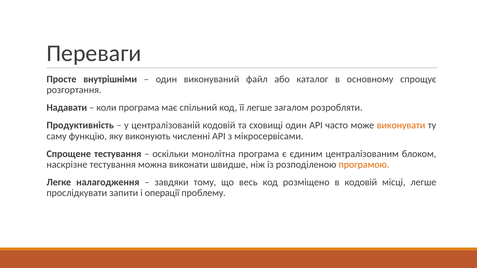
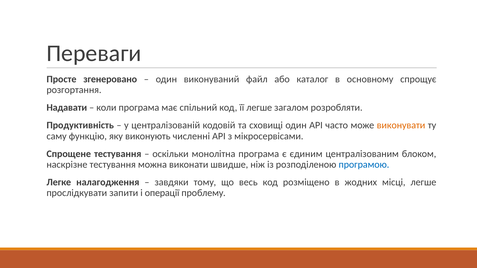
внутрішніми: внутрішніми -> згенеровано
програмою colour: orange -> blue
в кодовій: кодовій -> жодних
